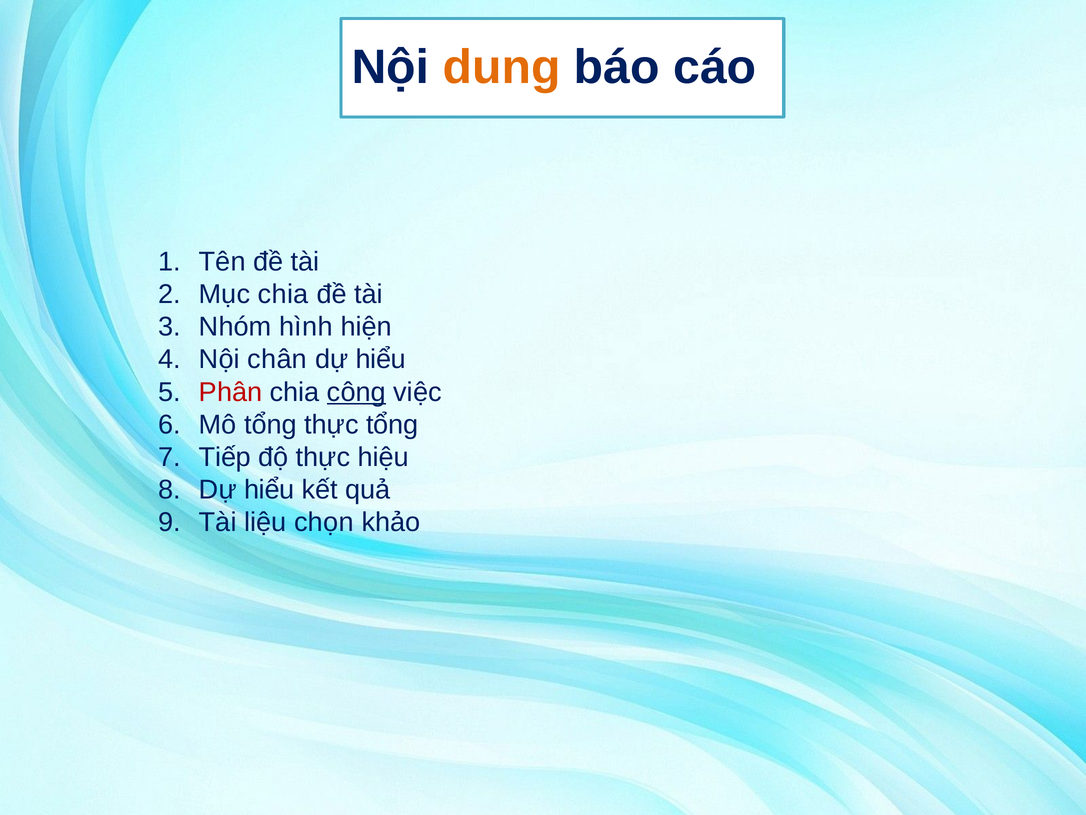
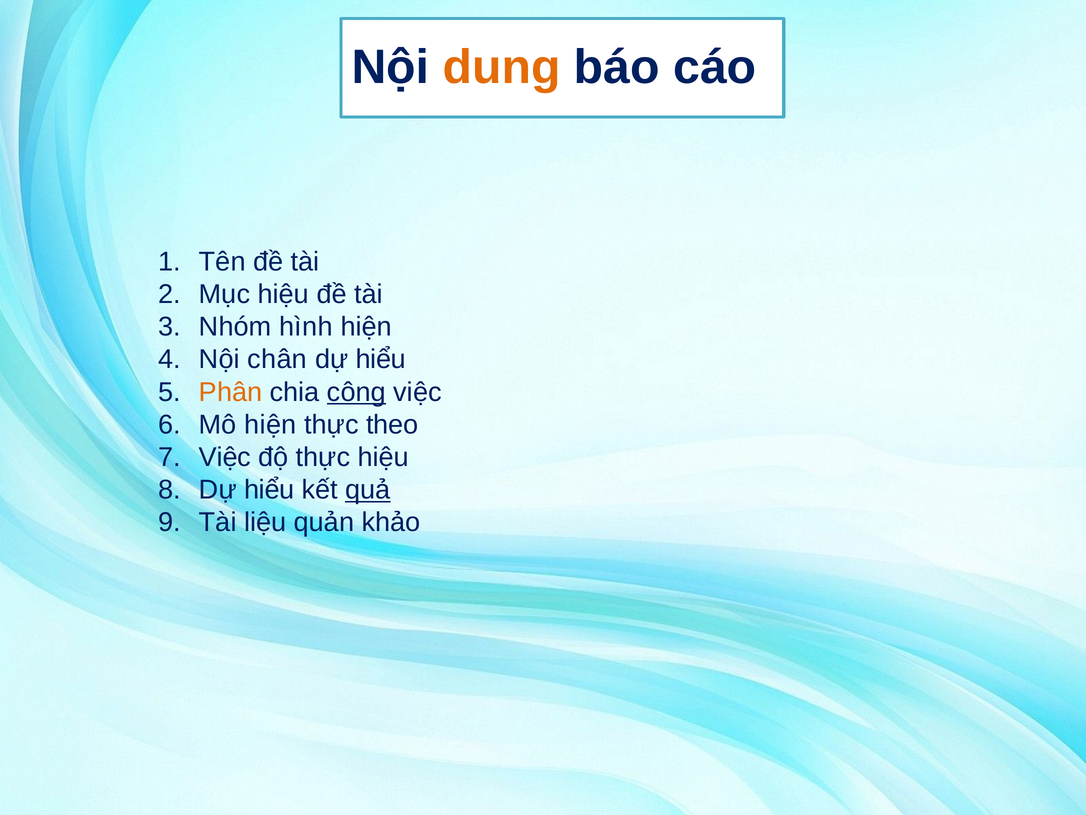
Mục chia: chia -> hiệu
Phân colour: red -> orange
Mô tổng: tổng -> hiện
thực tổng: tổng -> theo
Tiếp at (225, 457): Tiếp -> Việc
quả underline: none -> present
chọn: chọn -> quản
